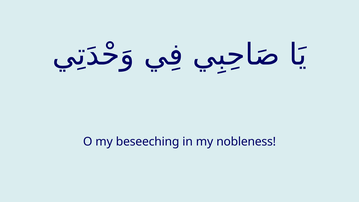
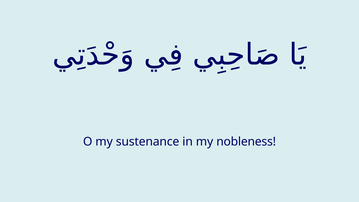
beseeching: beseeching -> sustenance
